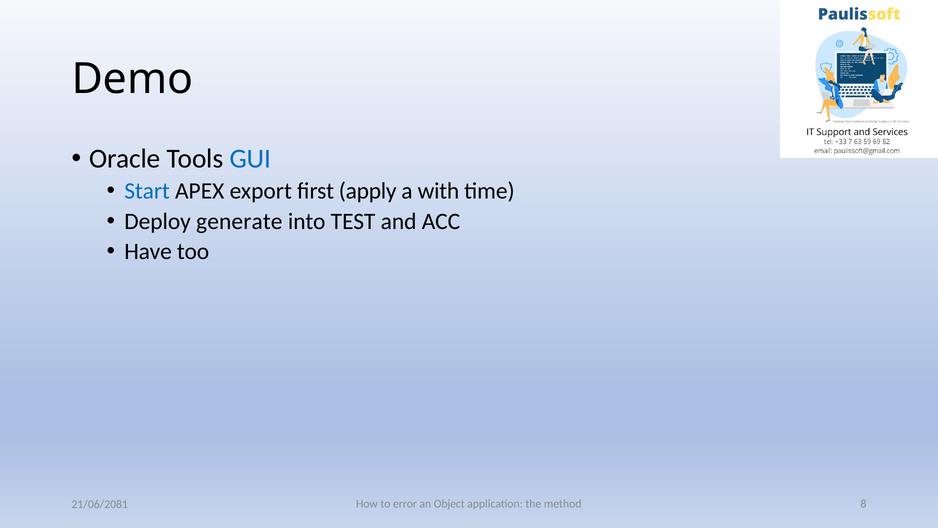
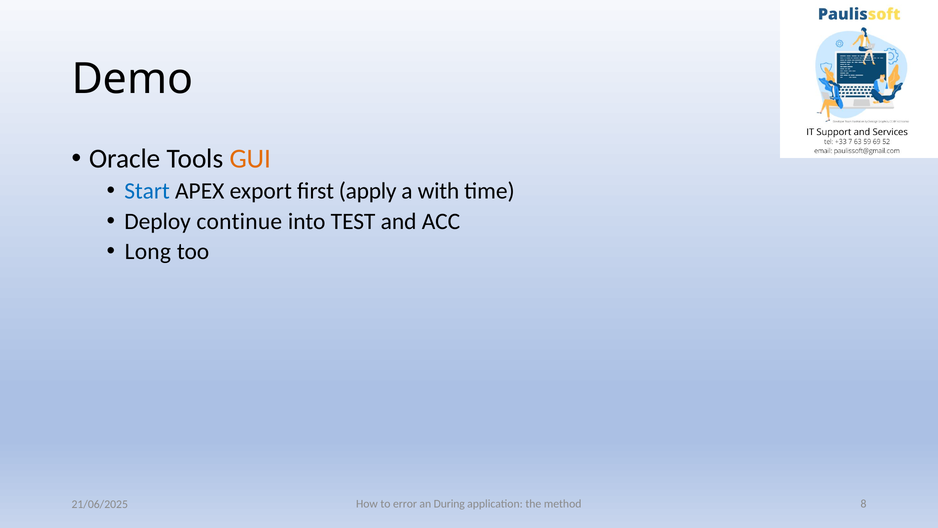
GUI colour: blue -> orange
generate: generate -> continue
Have: Have -> Long
Object: Object -> During
21/06/2081: 21/06/2081 -> 21/06/2025
